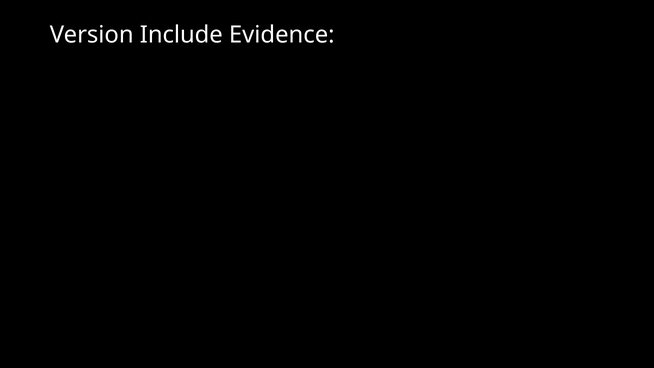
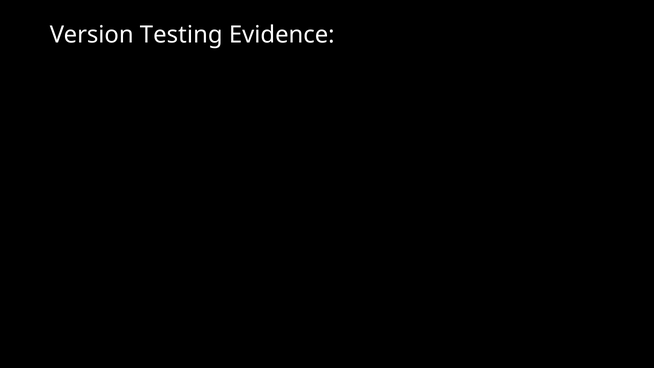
Include: Include -> Testing
